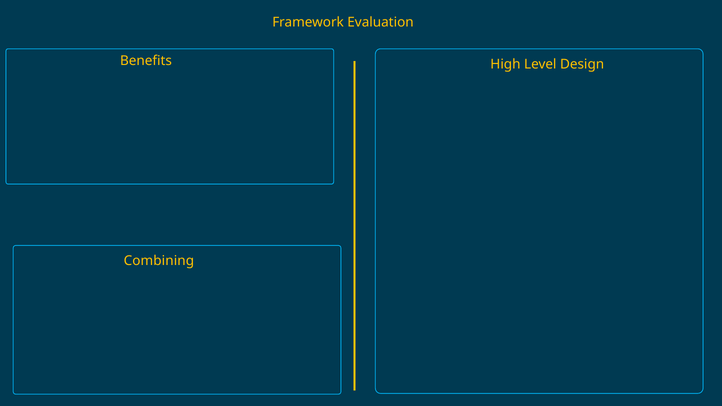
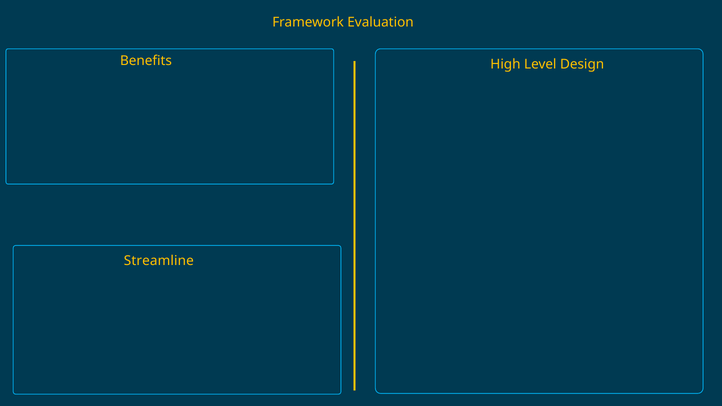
Combining: Combining -> Streamline
